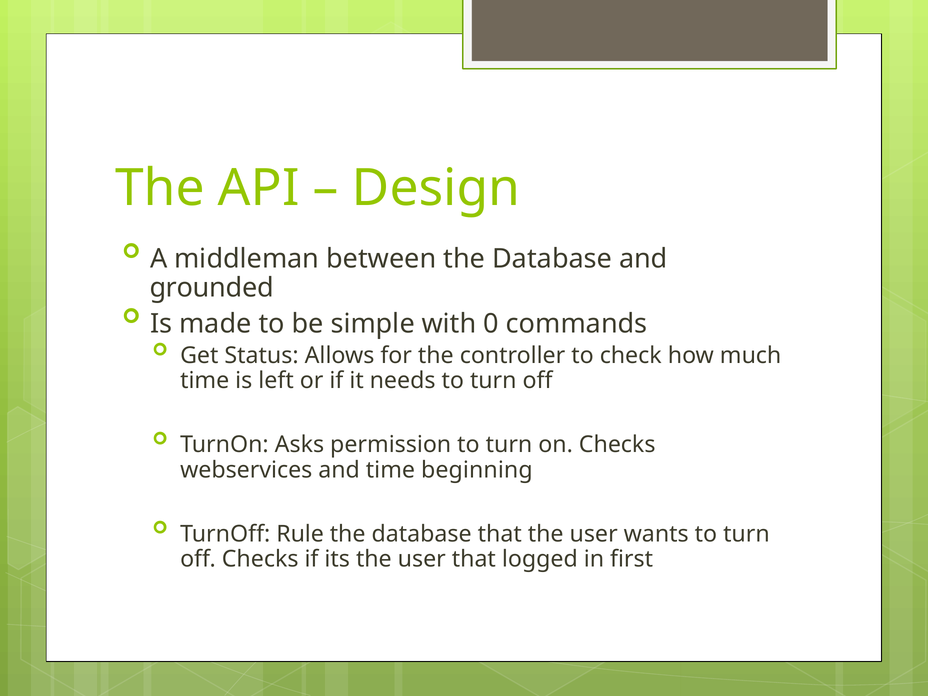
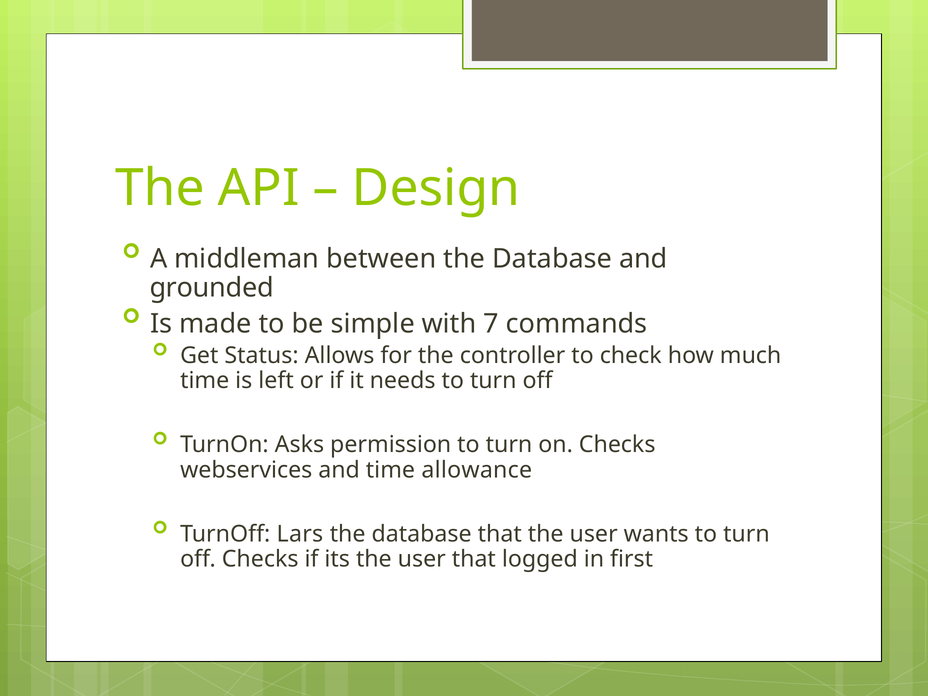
0: 0 -> 7
beginning: beginning -> allowance
Rule: Rule -> Lars
